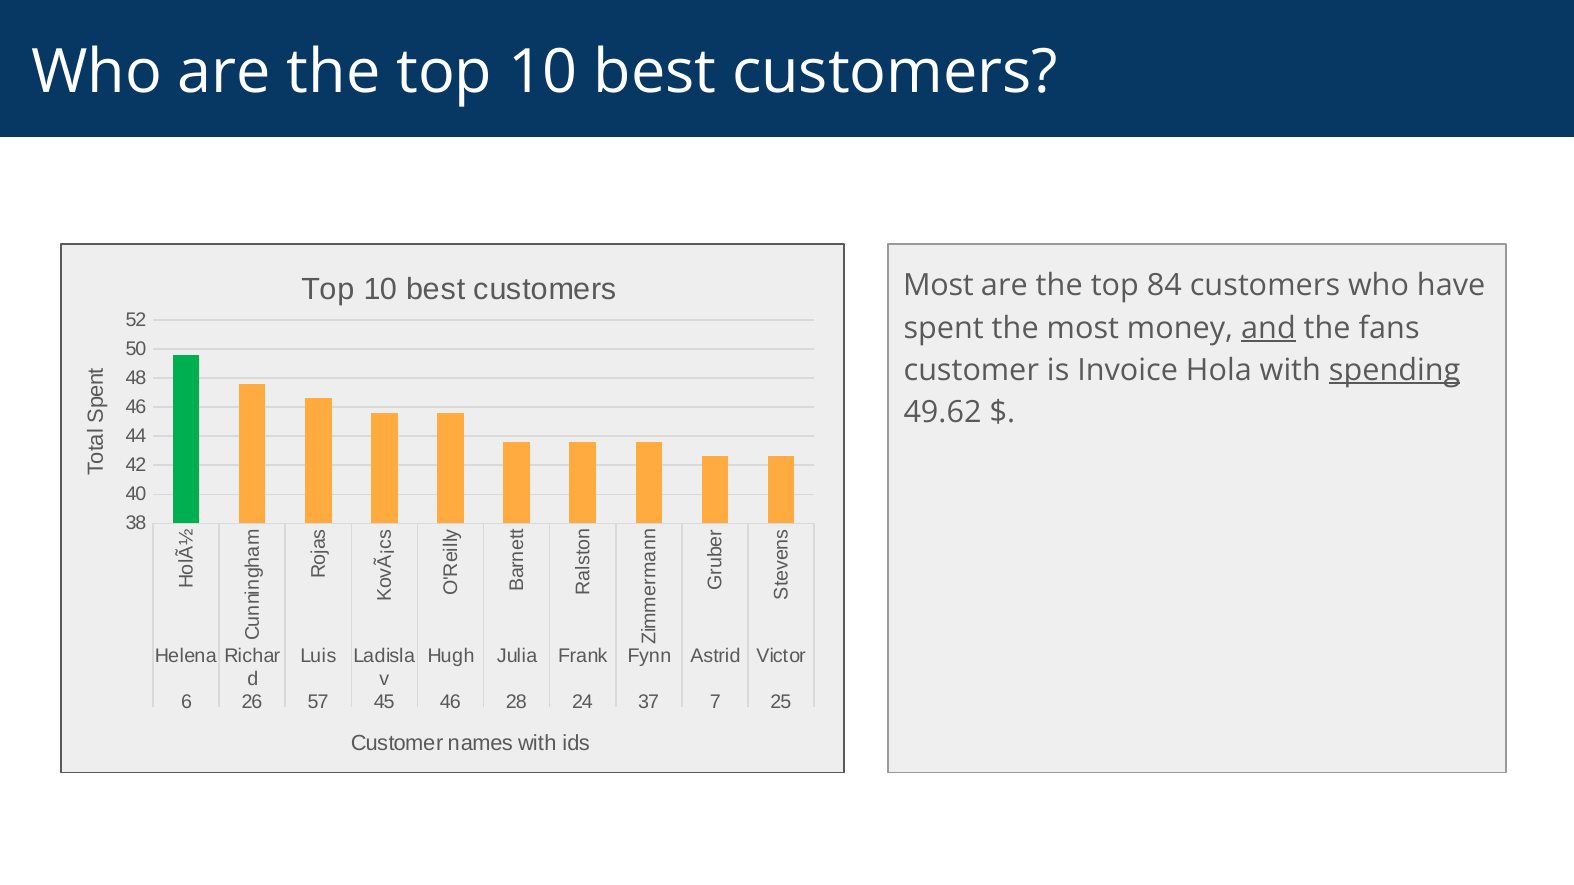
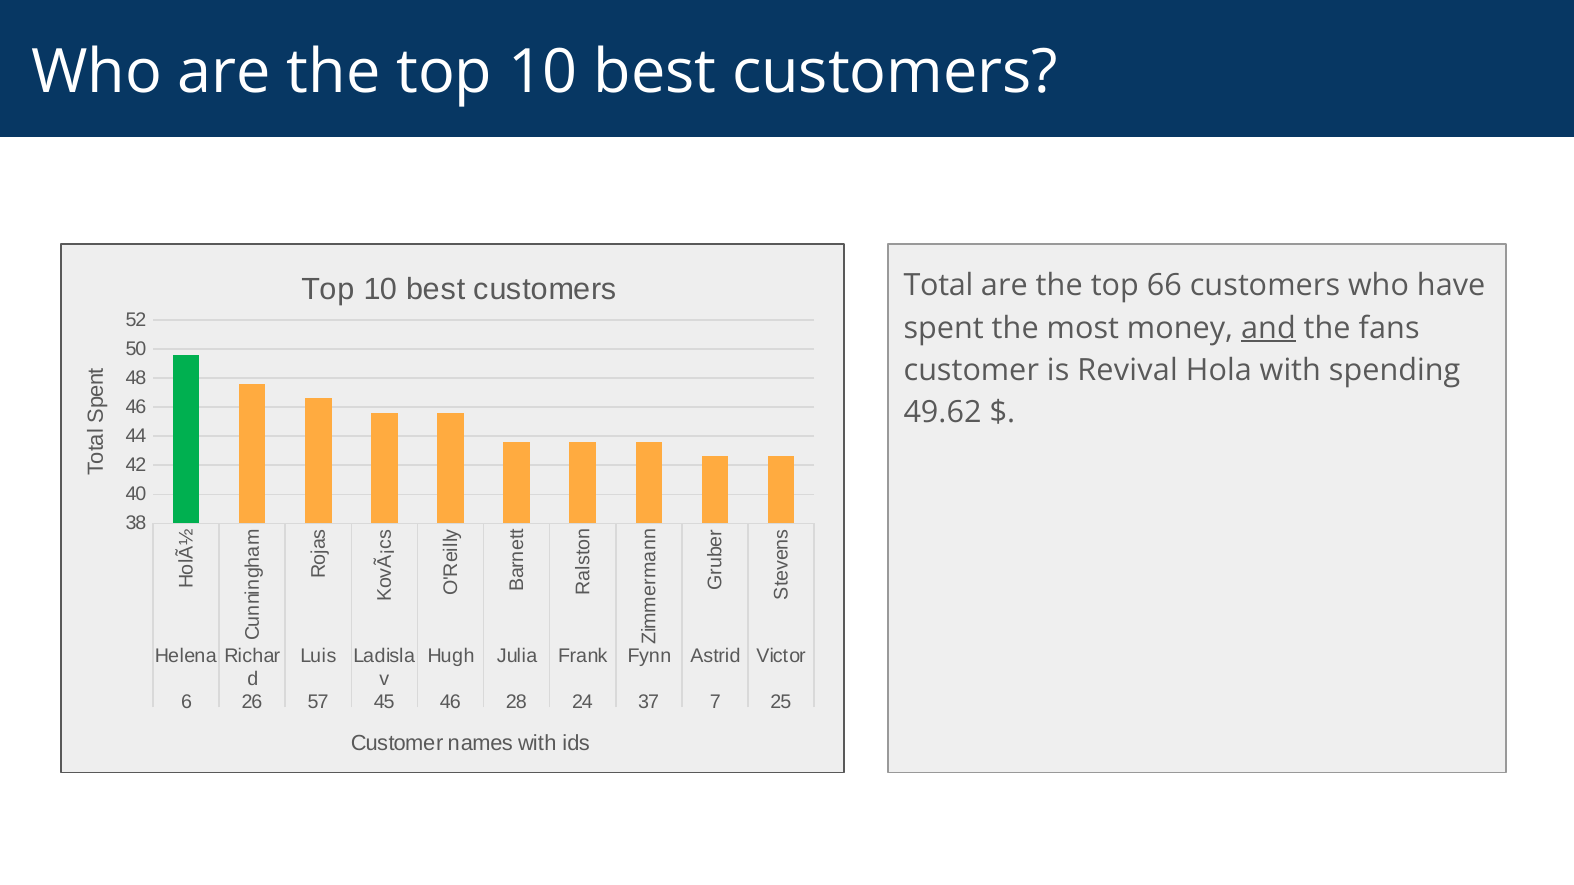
Most at (938, 286): Most -> Total
84: 84 -> 66
Invoice: Invoice -> Revival
spending underline: present -> none
